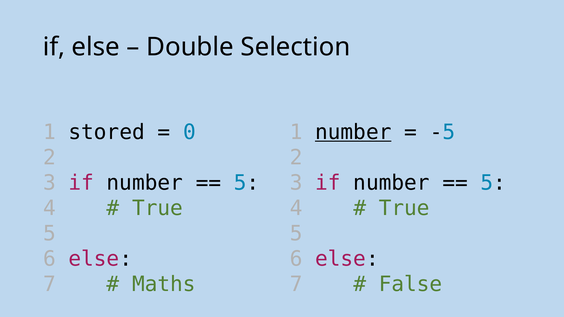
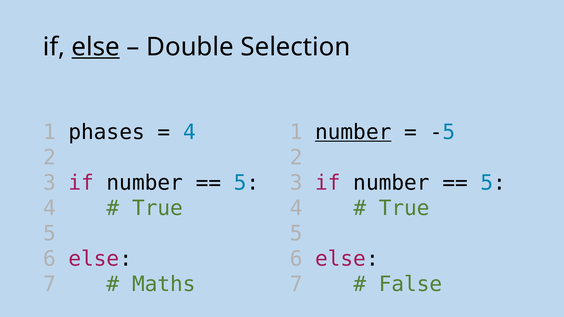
else at (96, 47) underline: none -> present
stored: stored -> phases
0 at (189, 132): 0 -> 4
